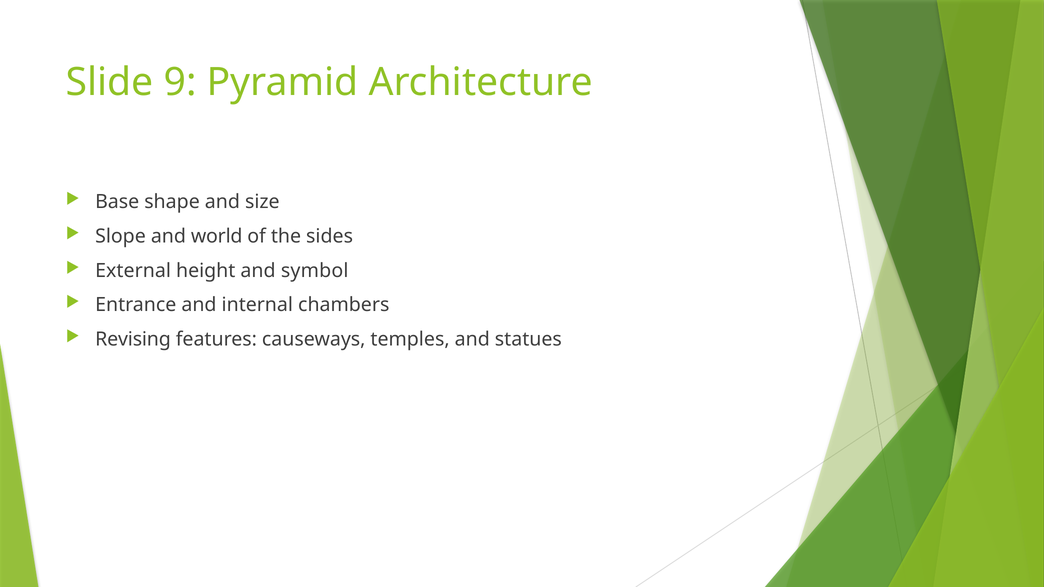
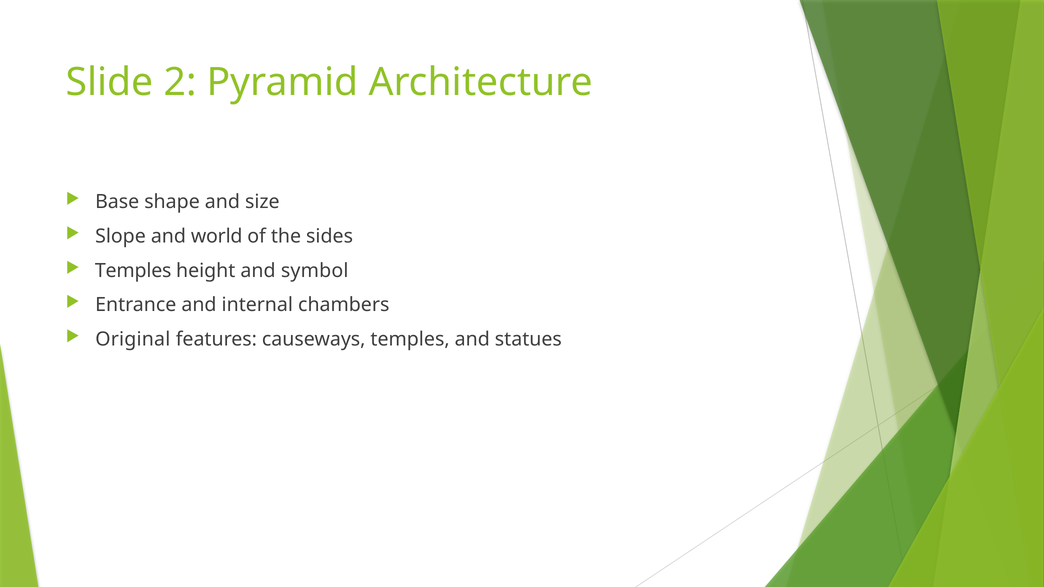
9: 9 -> 2
External at (133, 271): External -> Temples
Revising: Revising -> Original
